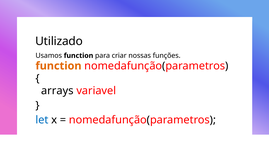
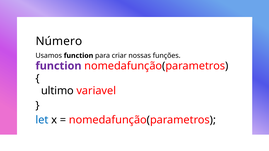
Utilizado: Utilizado -> Número
function at (59, 66) colour: orange -> purple
arrays: arrays -> ultimo
